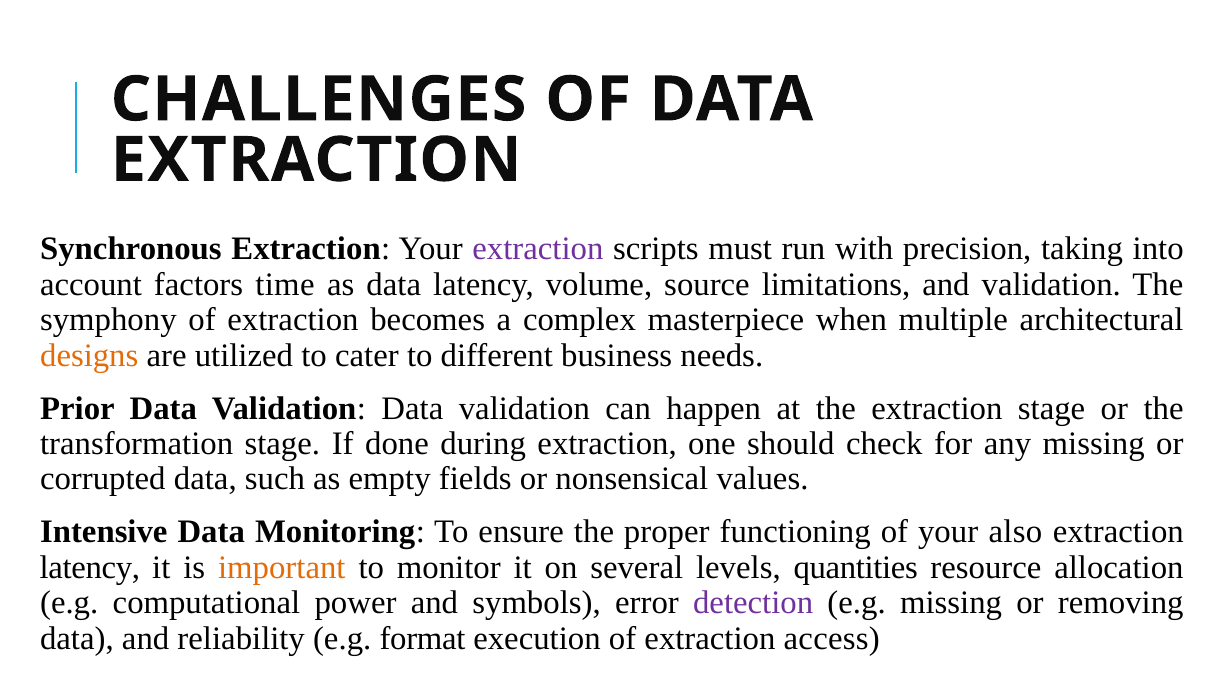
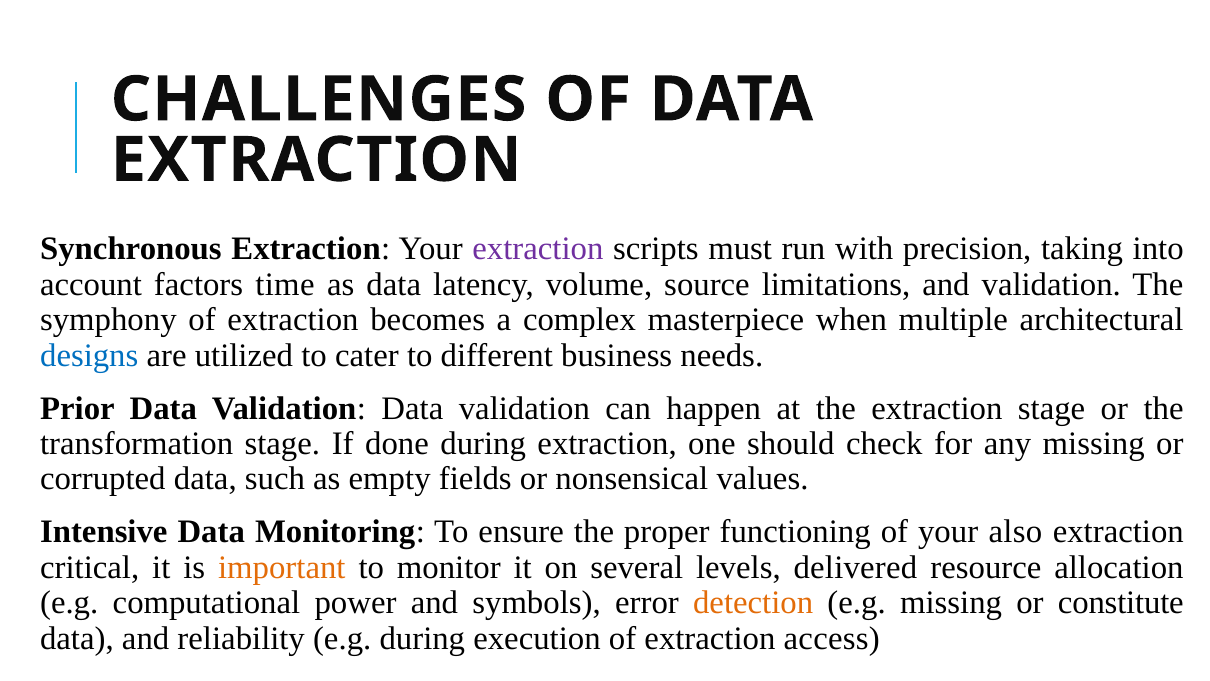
designs colour: orange -> blue
latency at (90, 567): latency -> critical
quantities: quantities -> delivered
detection colour: purple -> orange
removing: removing -> constitute
e.g format: format -> during
